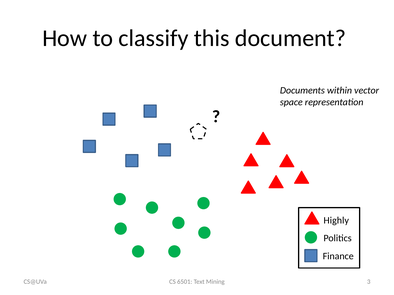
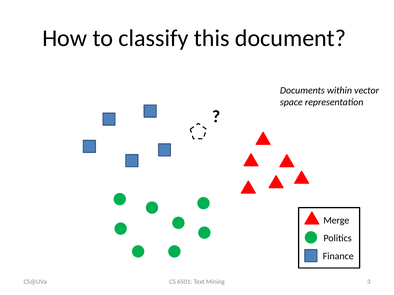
Highly: Highly -> Merge
